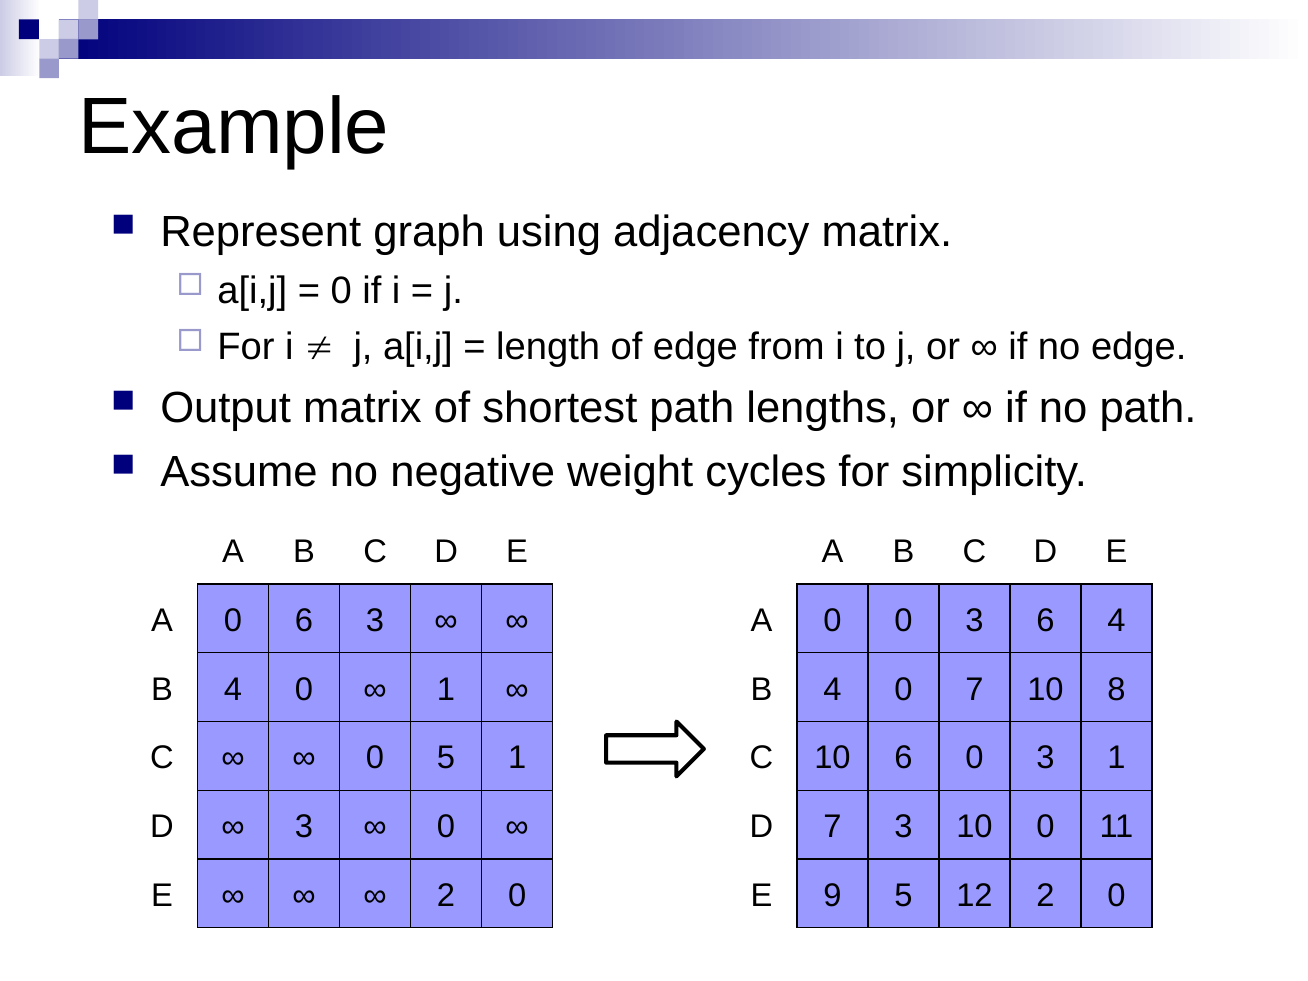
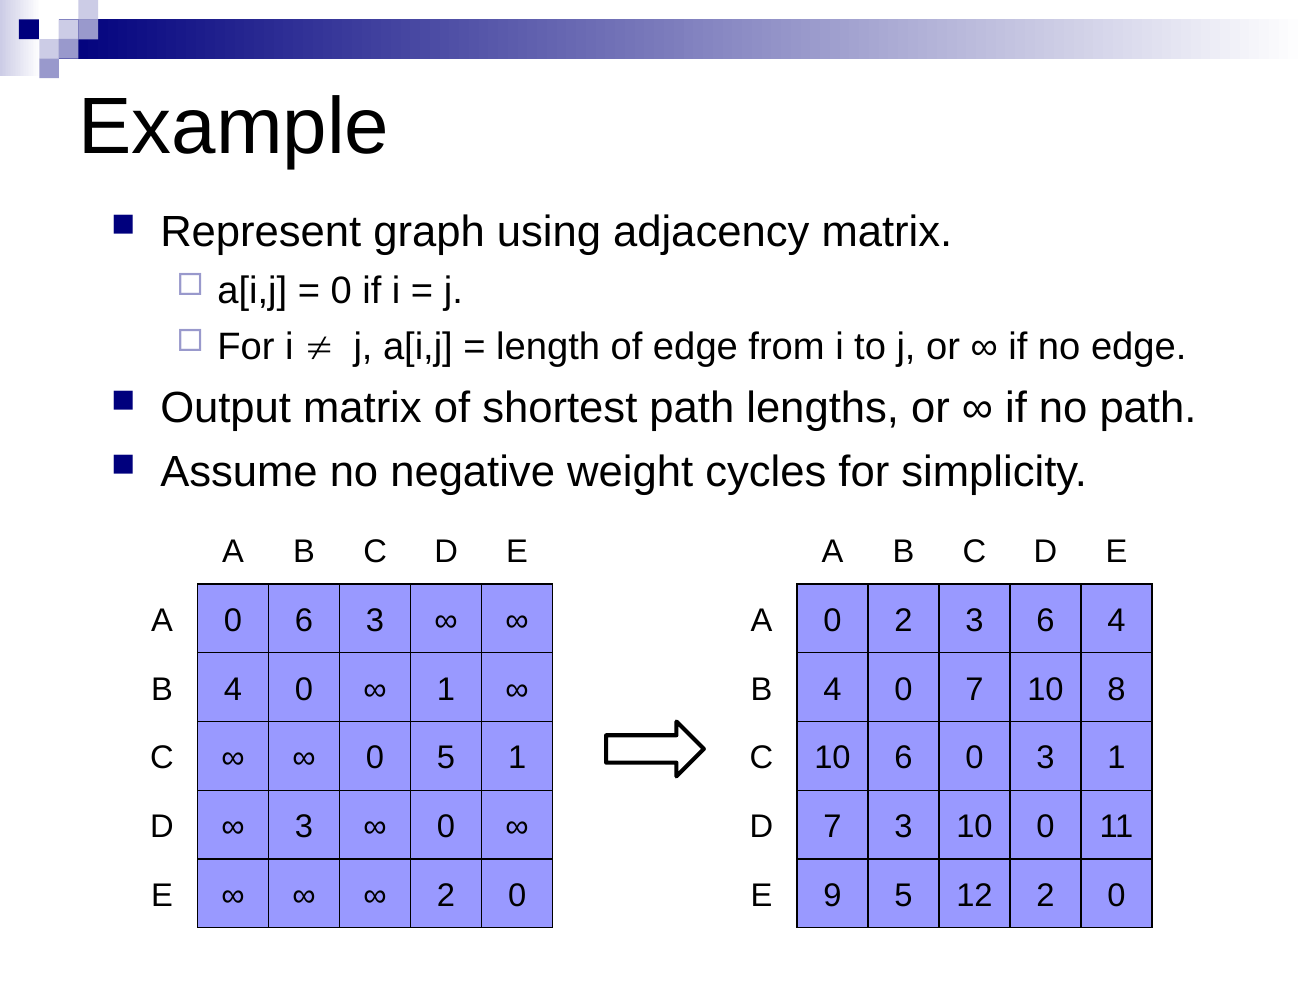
0 0: 0 -> 2
